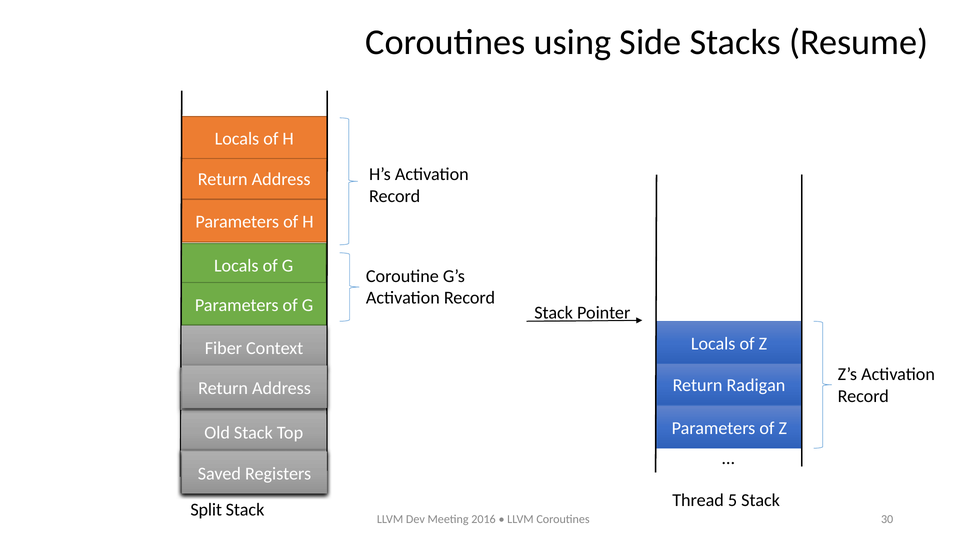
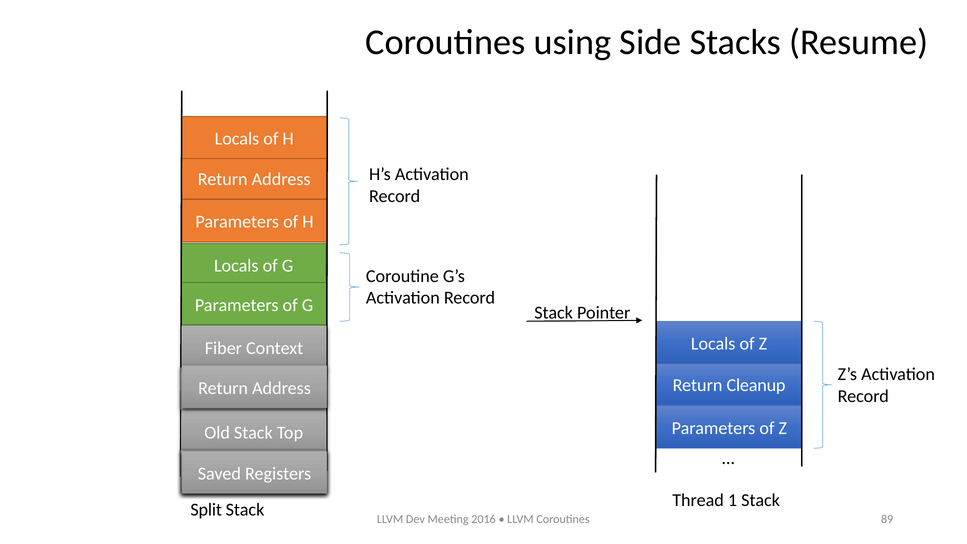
Radigan: Radigan -> Cleanup
5: 5 -> 1
30: 30 -> 89
